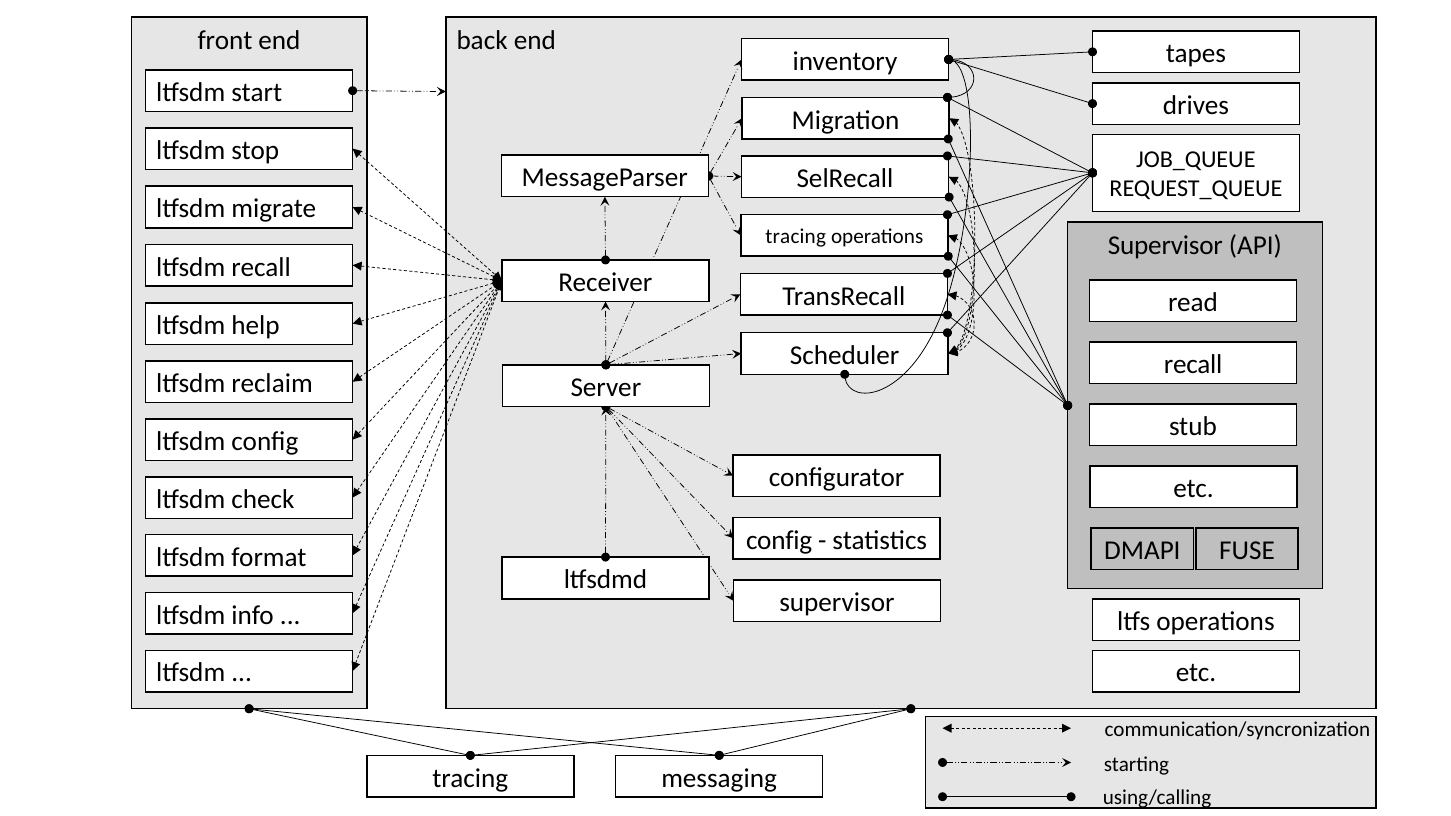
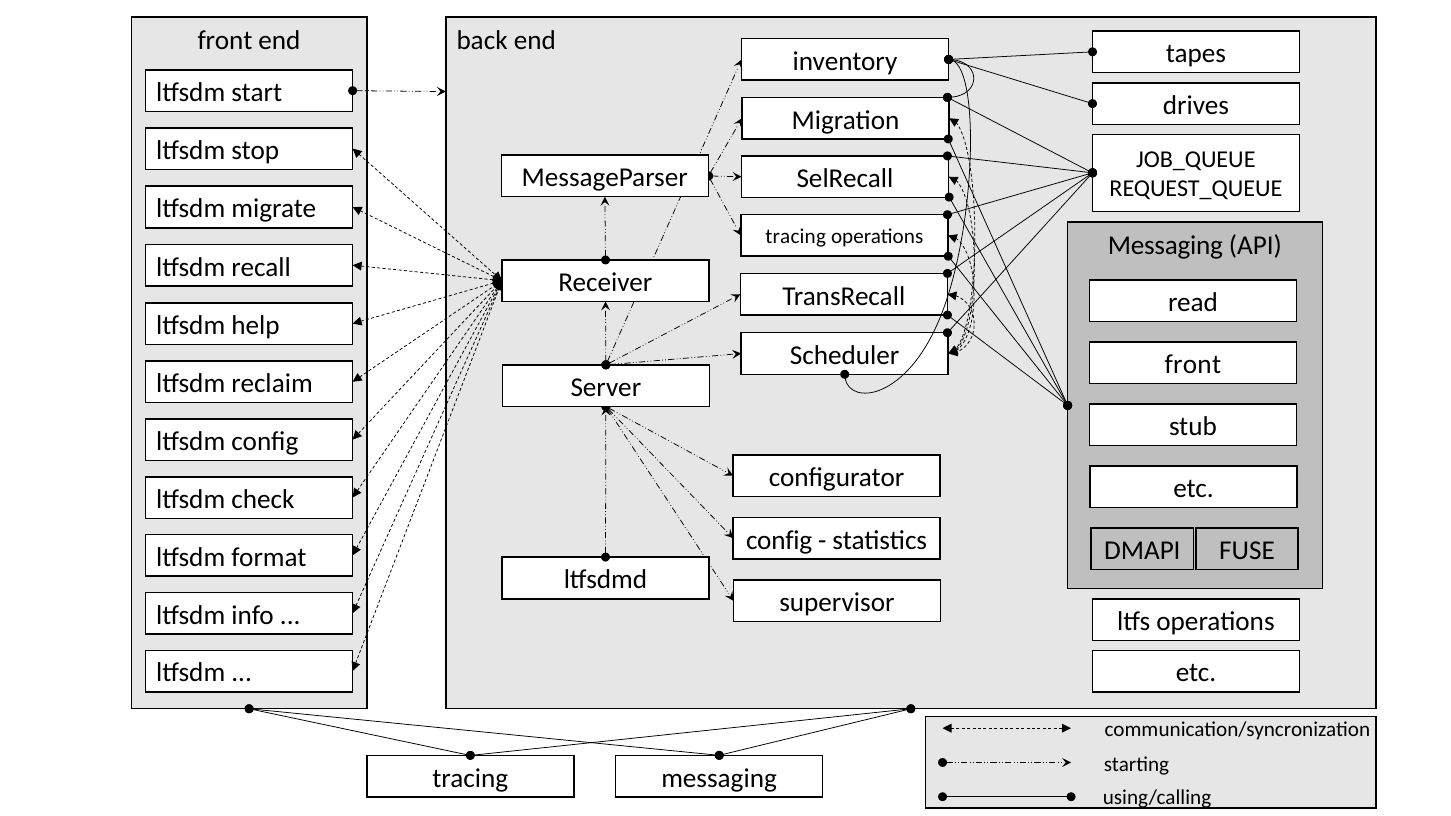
Supervisor at (1165, 246): Supervisor -> Messaging
recall at (1193, 365): recall -> front
